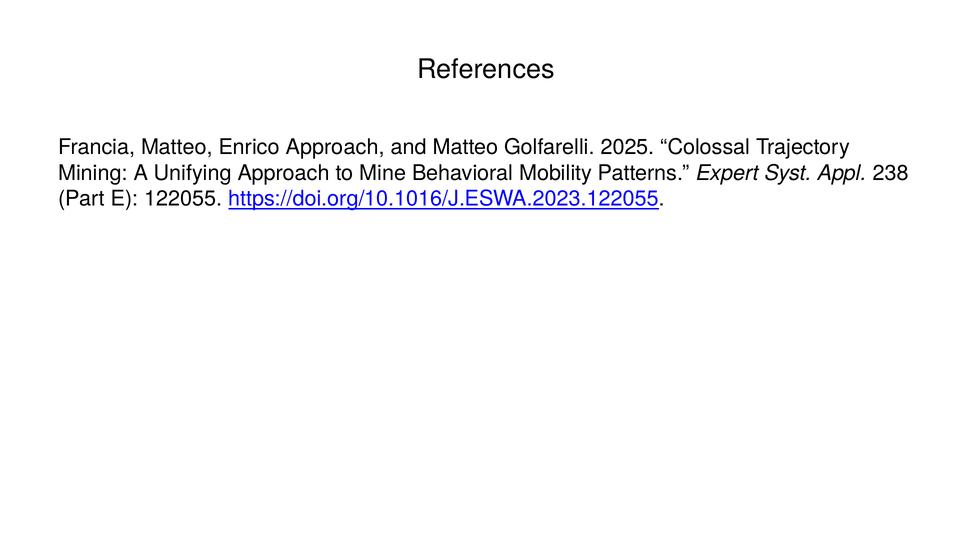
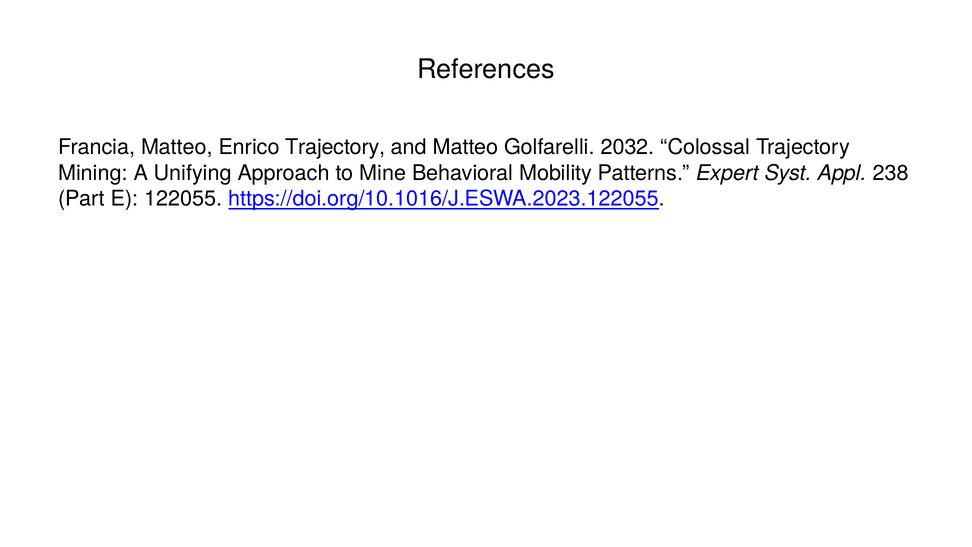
Enrico Approach: Approach -> Trajectory
2025: 2025 -> 2032
